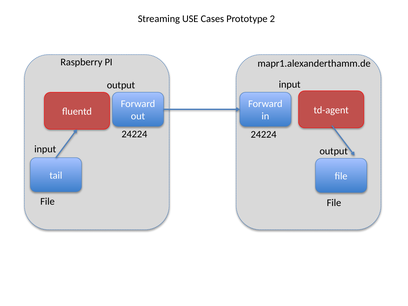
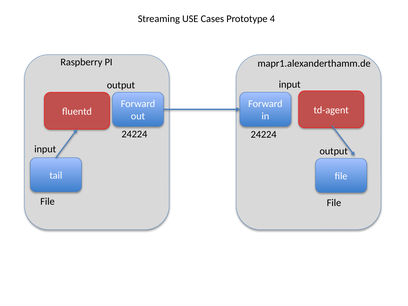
2: 2 -> 4
